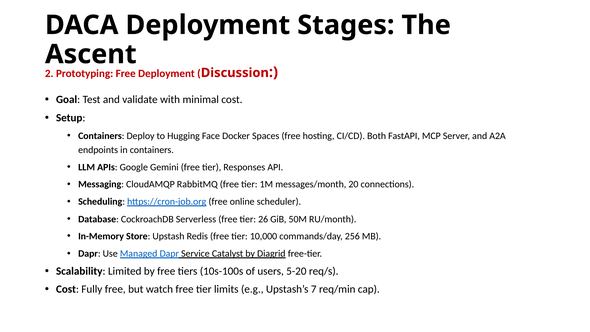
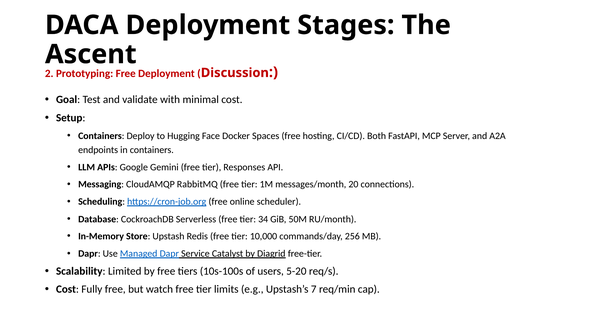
26: 26 -> 34
